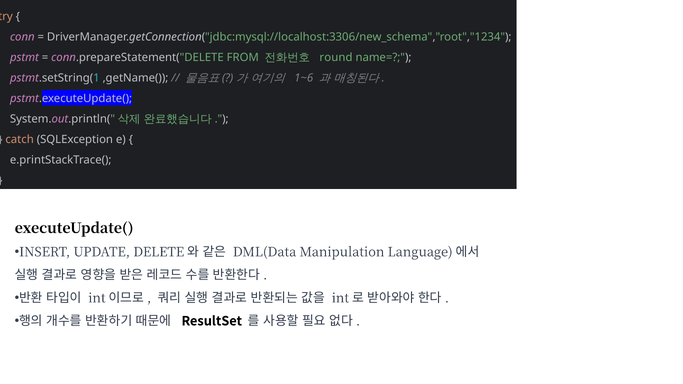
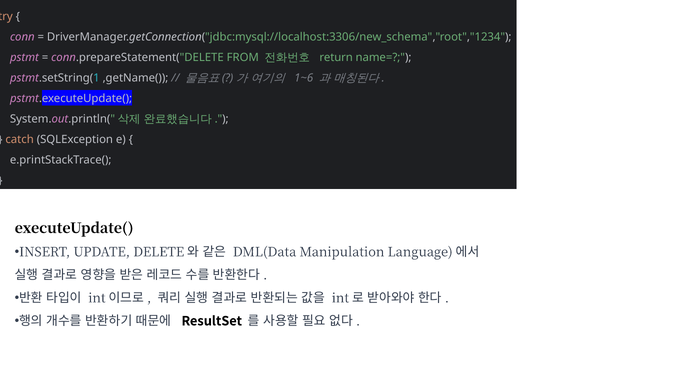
round: round -> return
